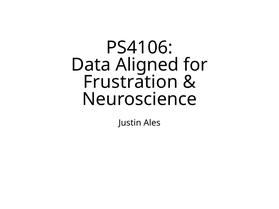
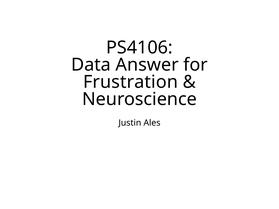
Aligned: Aligned -> Answer
